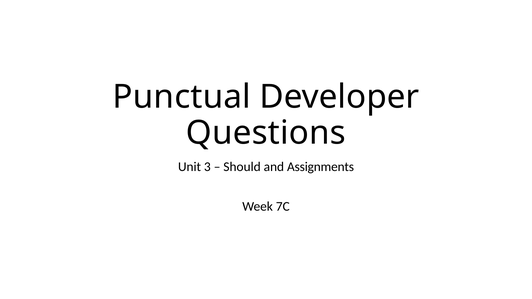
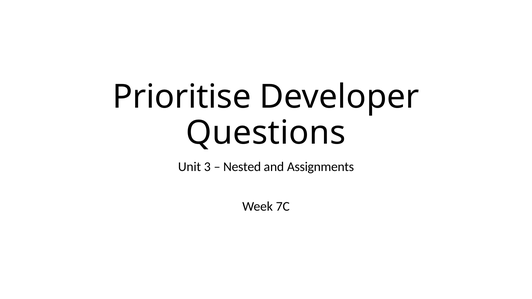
Punctual: Punctual -> Prioritise
Should: Should -> Nested
